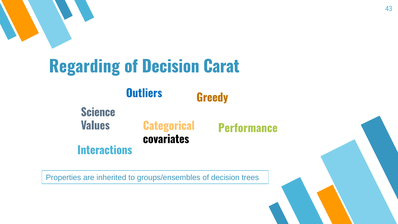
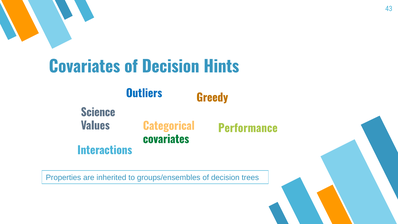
Regarding at (84, 67): Regarding -> Covariates
Carat: Carat -> Hints
covariates at (166, 139) colour: black -> green
